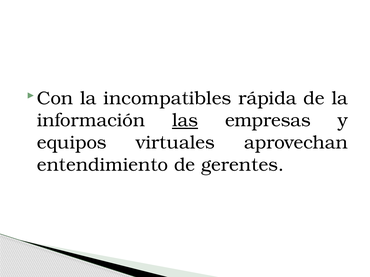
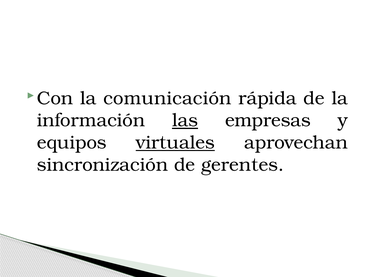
incompatibles: incompatibles -> comunicación
virtuales underline: none -> present
entendimiento: entendimiento -> sincronización
